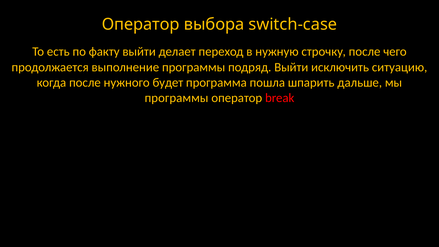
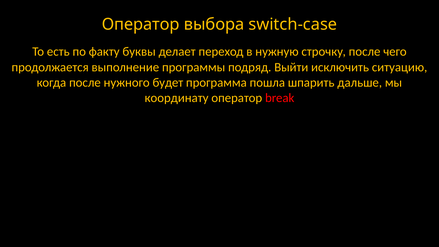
факту выйти: выйти -> буквы
программы at (177, 98): программы -> координату
